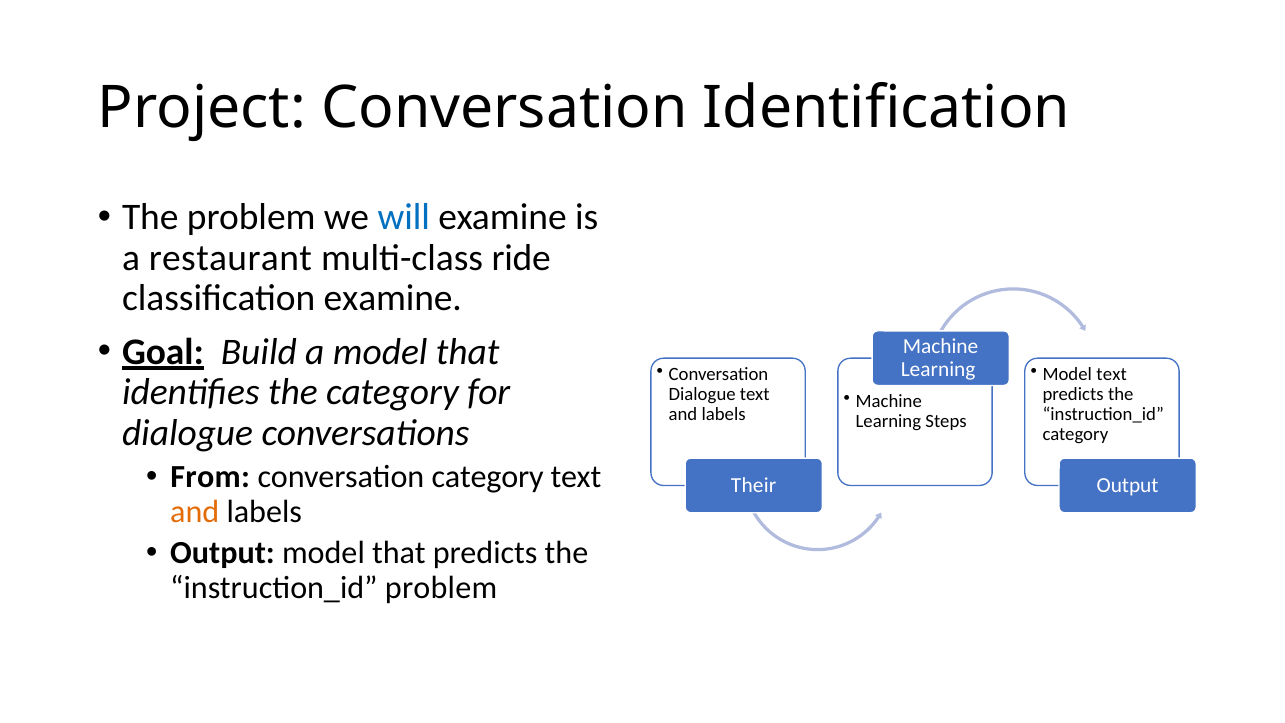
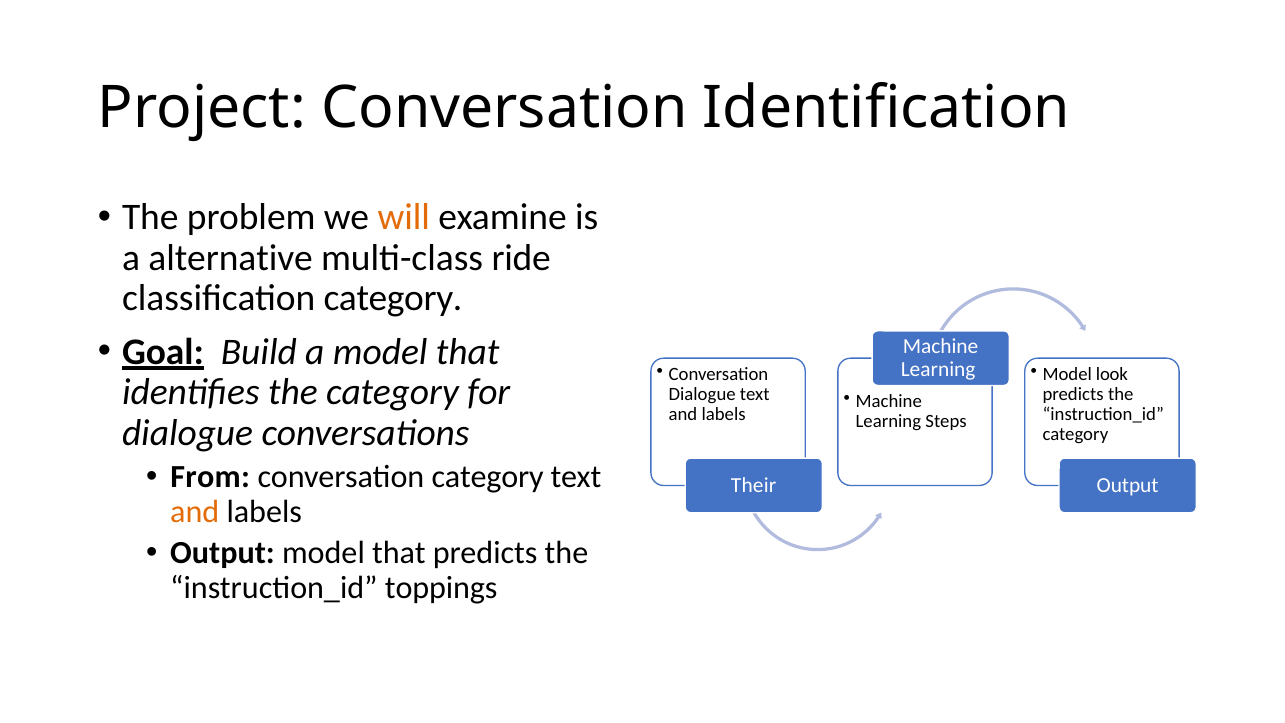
will colour: blue -> orange
restaurant: restaurant -> alternative
classification examine: examine -> category
Model text: text -> look
instruction_id problem: problem -> toppings
